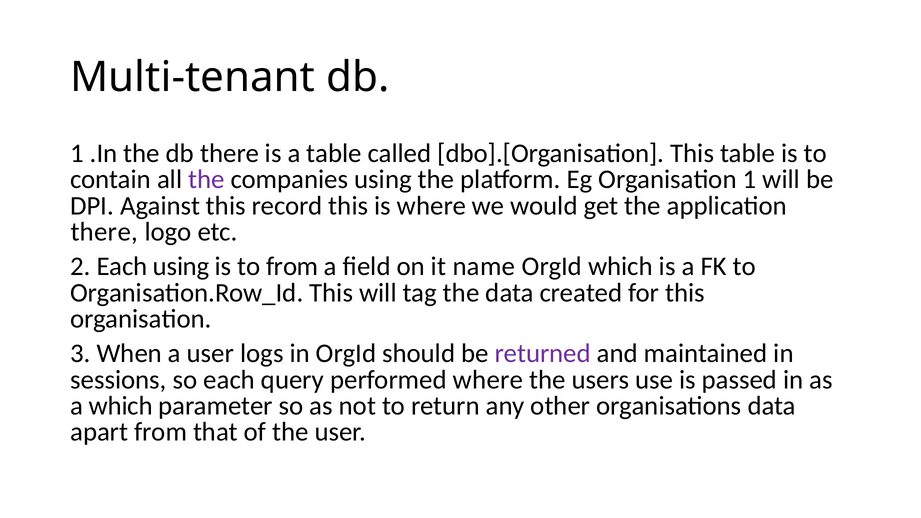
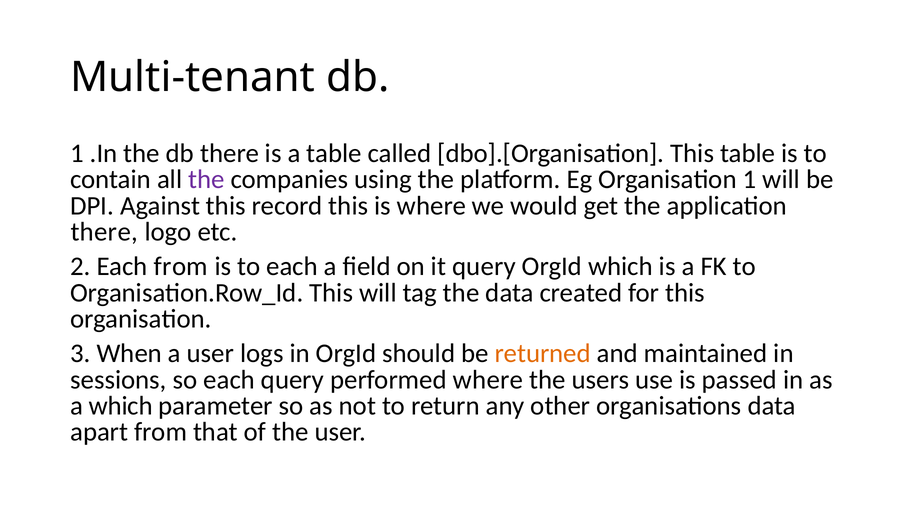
Each using: using -> from
to from: from -> each
it name: name -> query
returned colour: purple -> orange
